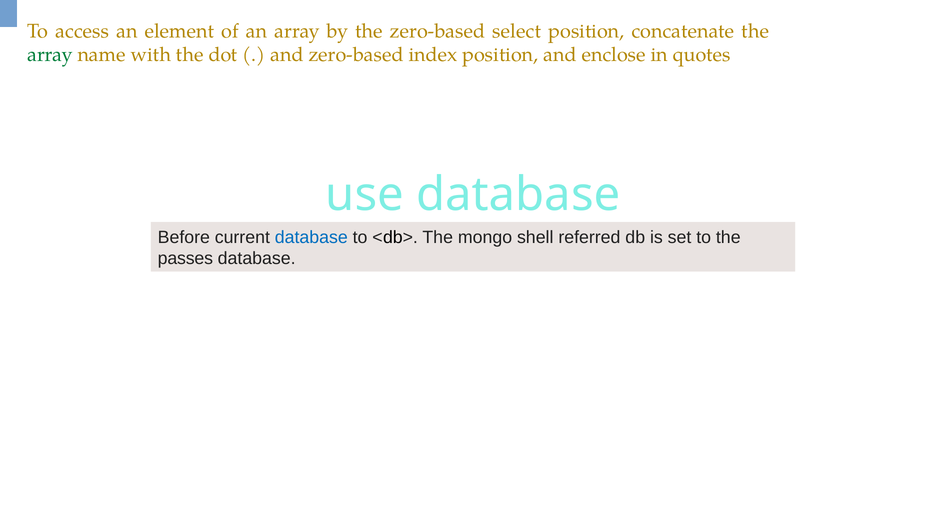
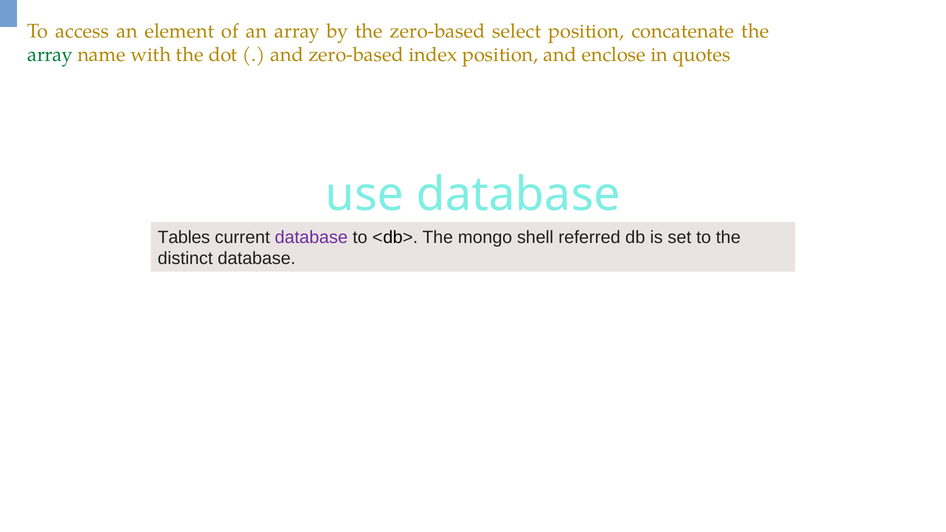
Before: Before -> Tables
database at (311, 237) colour: blue -> purple
passes: passes -> distinct
